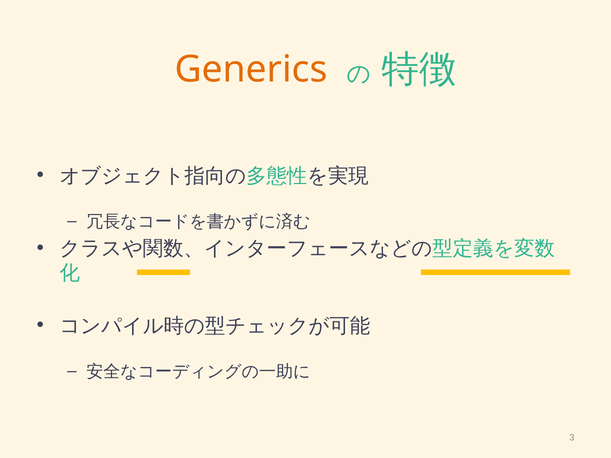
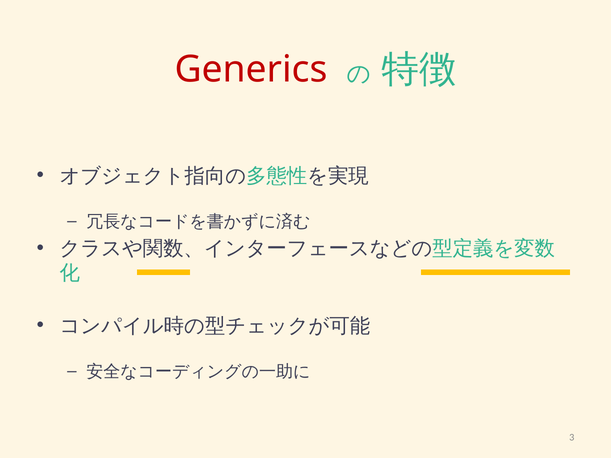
Generics colour: orange -> red
